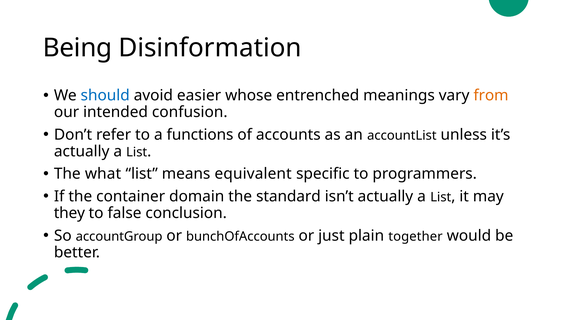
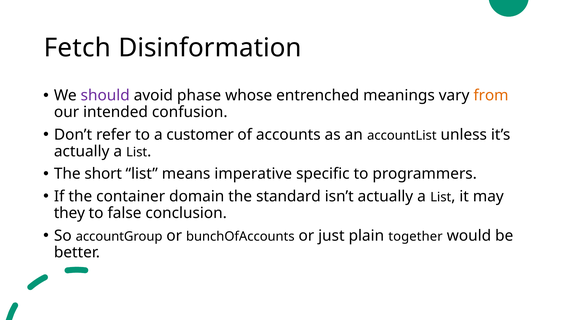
Being: Being -> Fetch
should colour: blue -> purple
easier: easier -> phase
functions: functions -> customer
what: what -> short
equivalent: equivalent -> imperative
